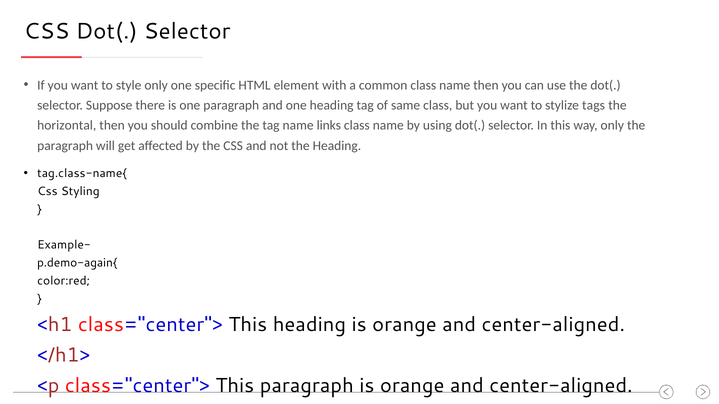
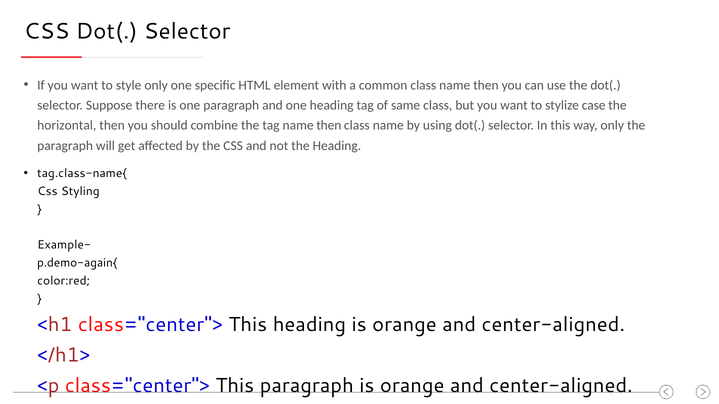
tags: tags -> case
tag name links: links -> then
